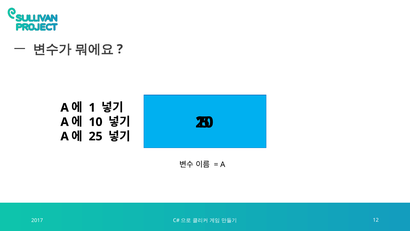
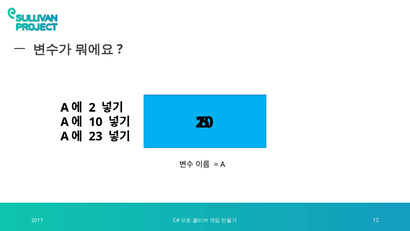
1: 1 -> 2
25: 25 -> 23
